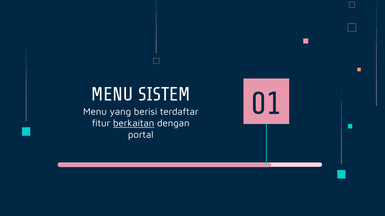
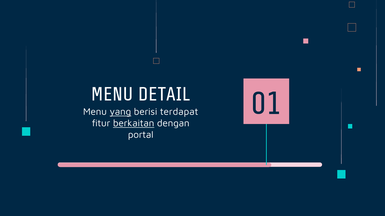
SISTEM: SISTEM -> DETAIL
yang underline: none -> present
terdaftar: terdaftar -> terdapat
